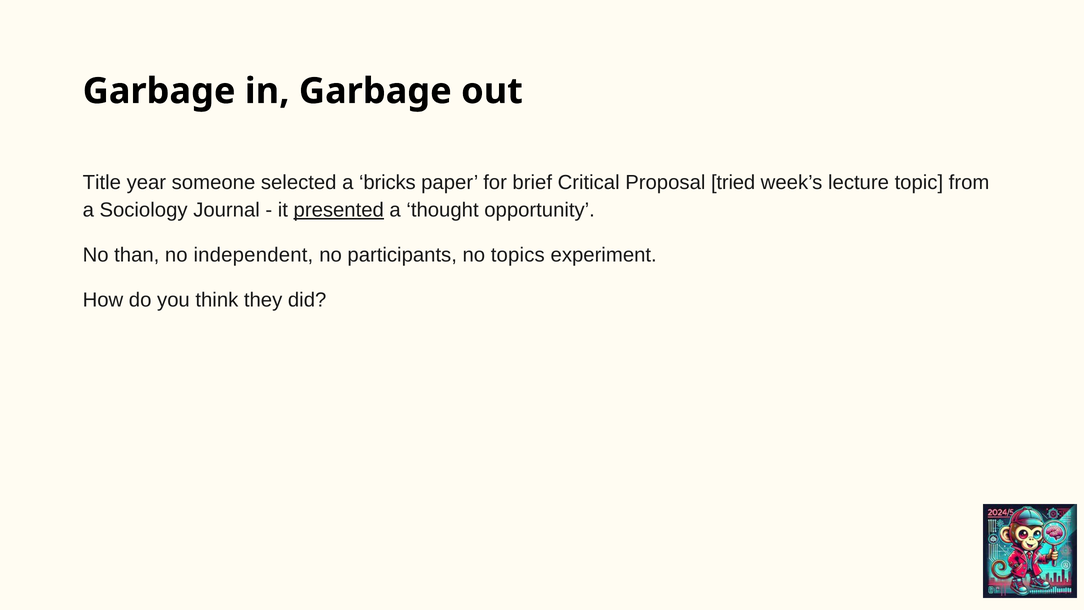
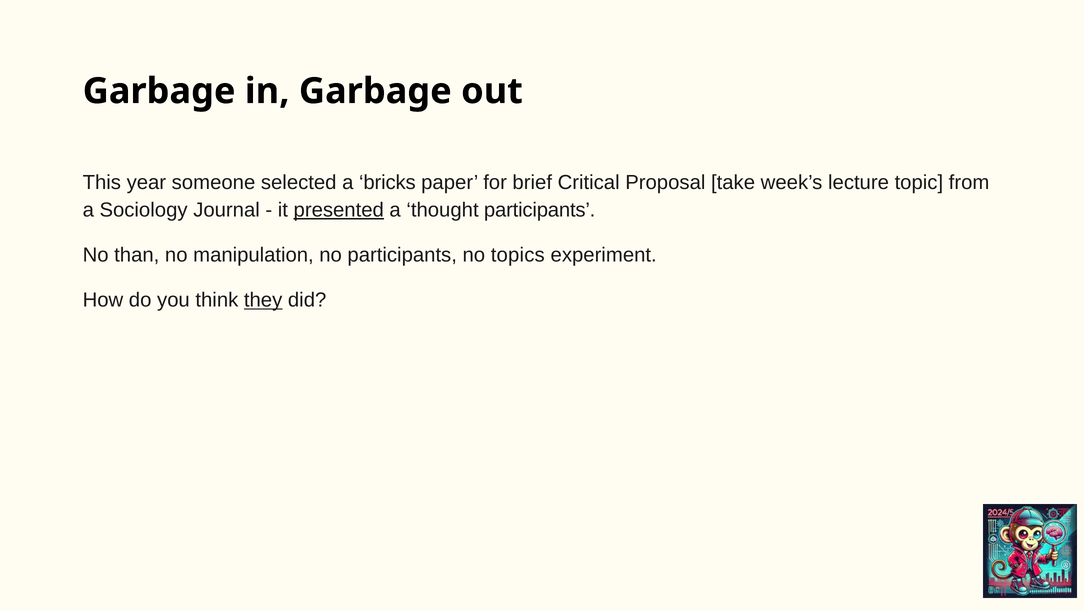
Title: Title -> This
tried: tried -> take
thought opportunity: opportunity -> participants
independent: independent -> manipulation
they underline: none -> present
